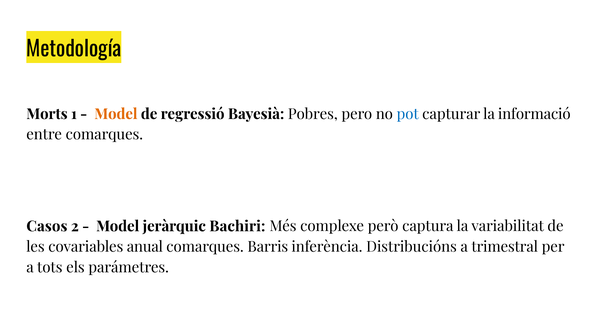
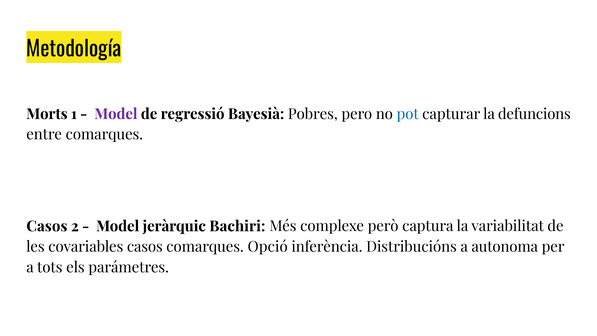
Model at (116, 114) colour: orange -> purple
informació: informació -> defuncions
covariables anual: anual -> casos
Barris: Barris -> Opció
trimestral: trimestral -> autonoma
